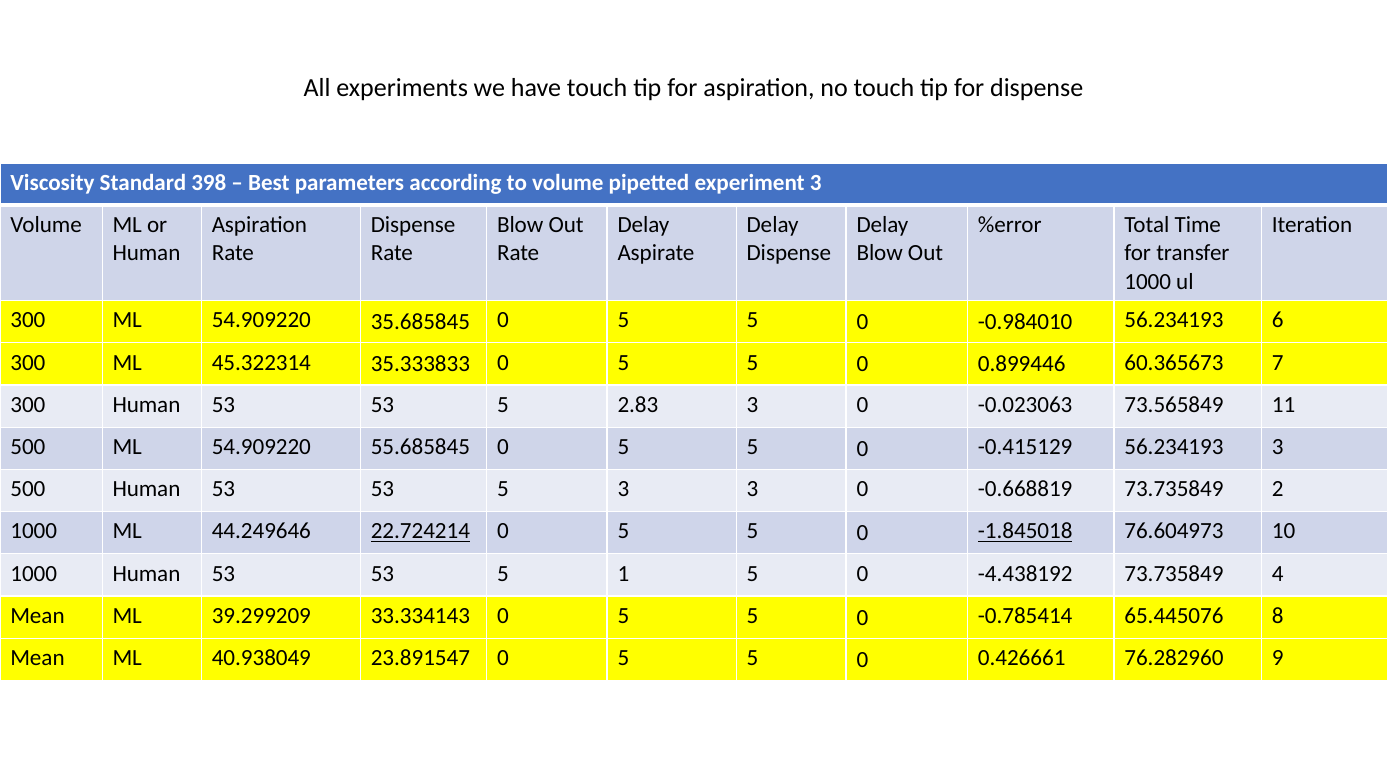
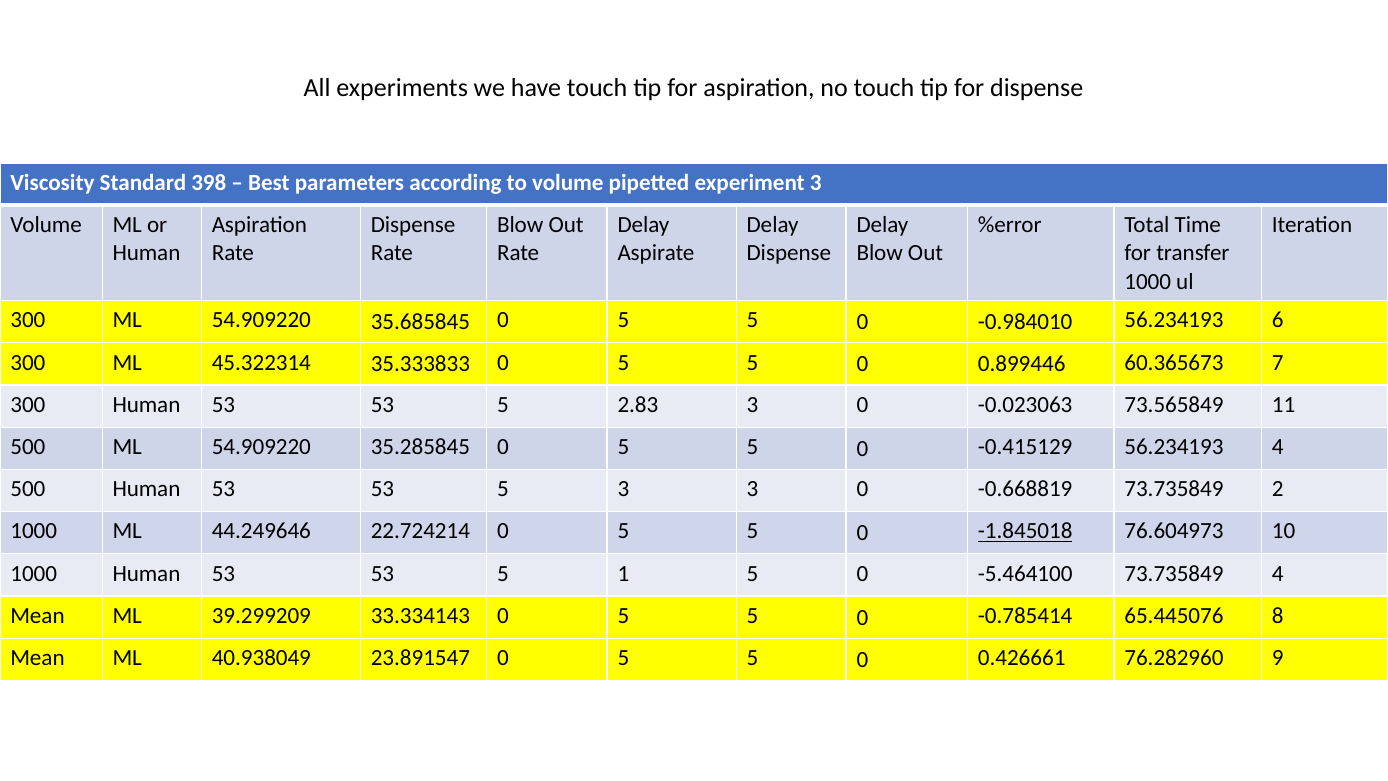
55.685845: 55.685845 -> 35.285845
56.234193 3: 3 -> 4
22.724214 underline: present -> none
-4.438192: -4.438192 -> -5.464100
